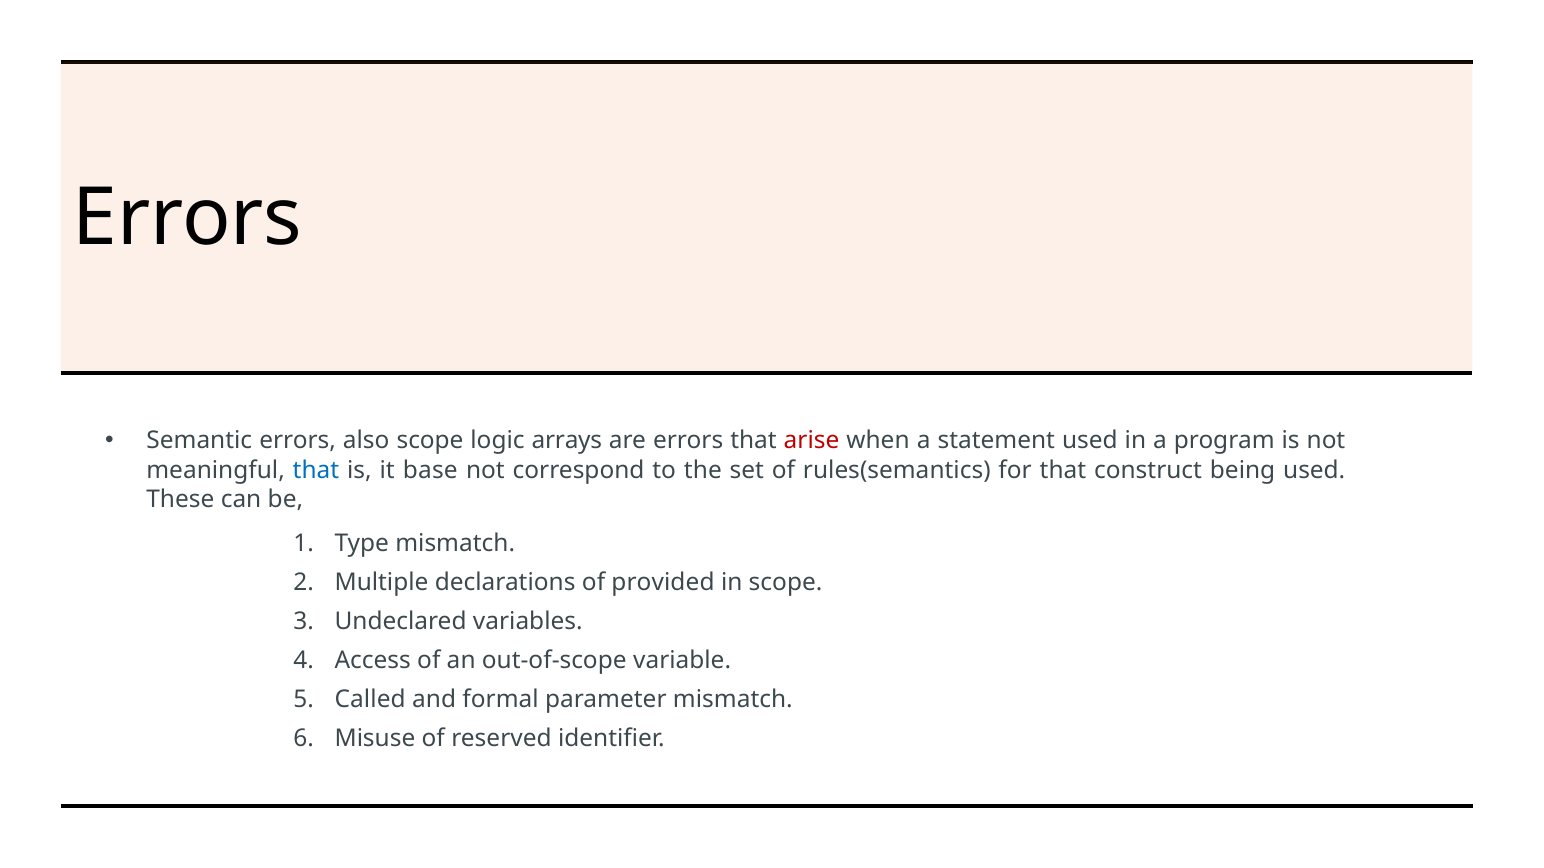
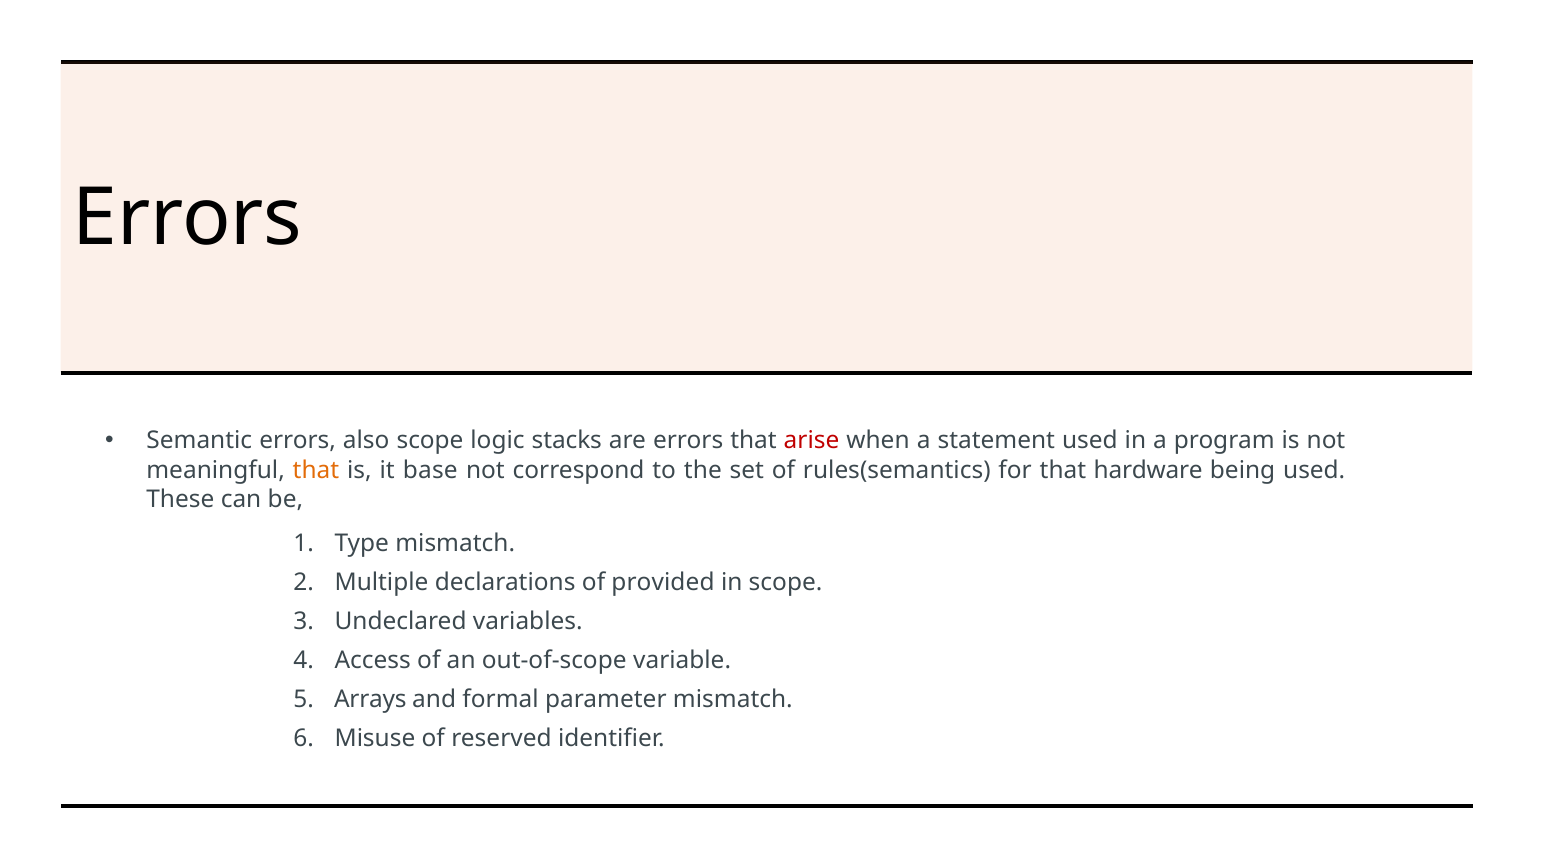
arrays: arrays -> stacks
that at (316, 470) colour: blue -> orange
construct: construct -> hardware
Called: Called -> Arrays
